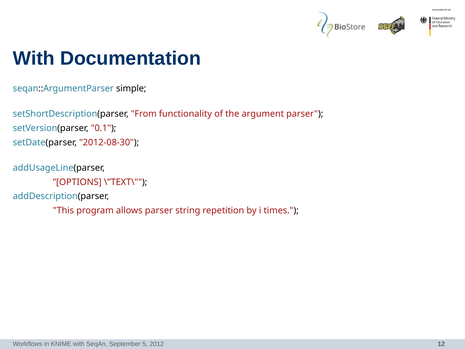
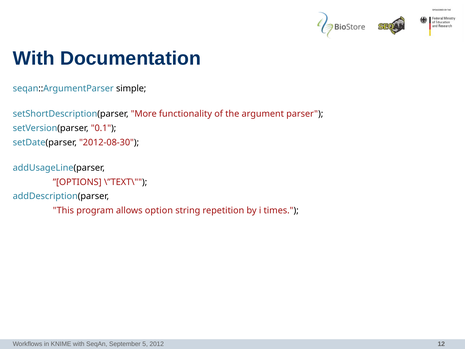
From: From -> More
allows parser: parser -> option
